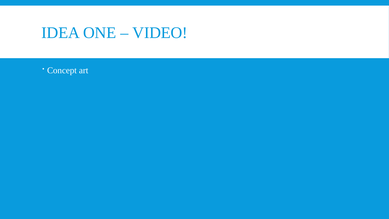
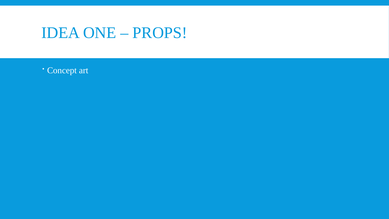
VIDEO: VIDEO -> PROPS
